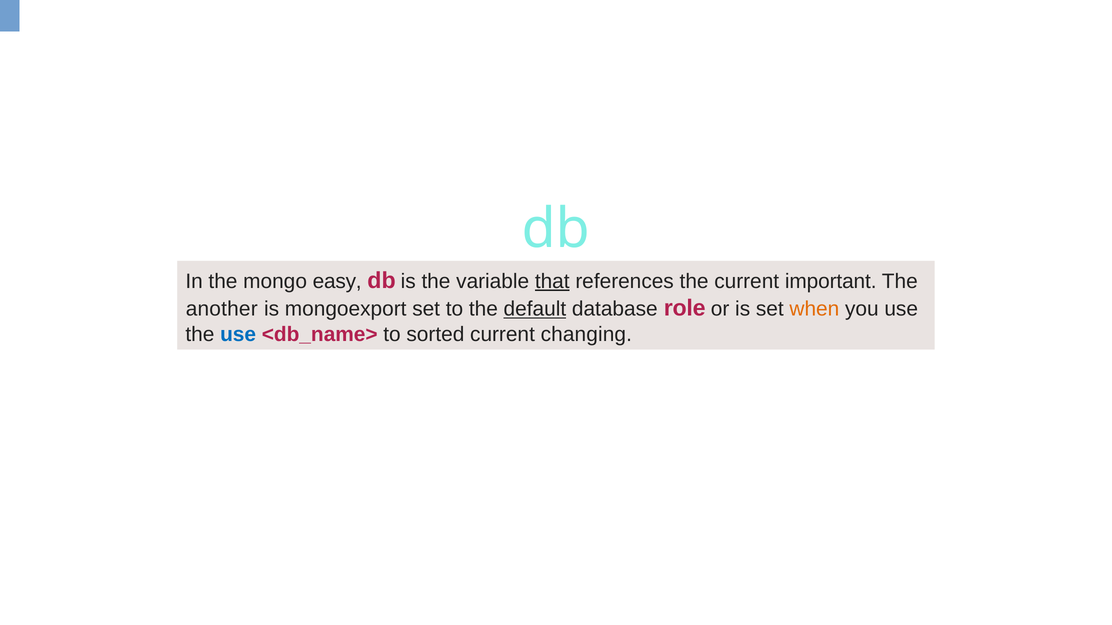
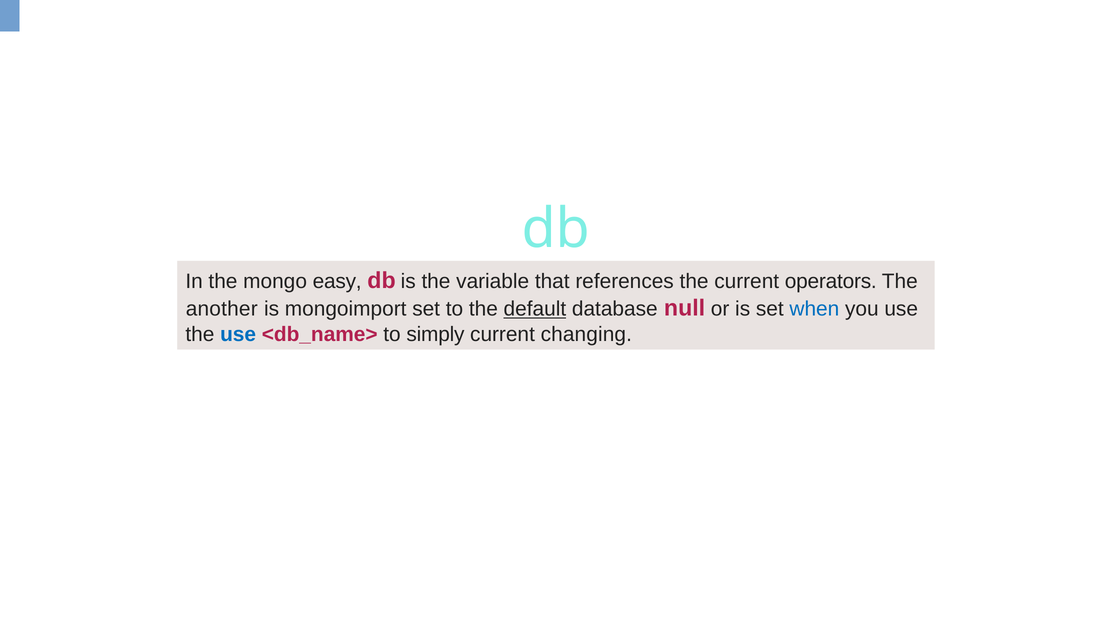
that underline: present -> none
important: important -> operators
mongoexport: mongoexport -> mongoimport
role: role -> null
when colour: orange -> blue
sorted: sorted -> simply
